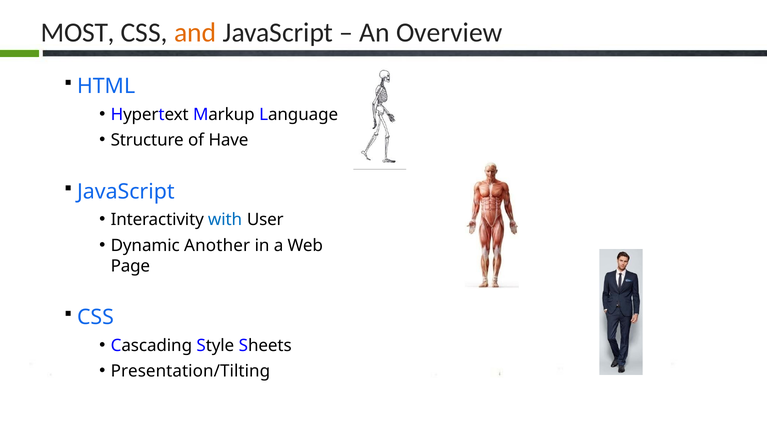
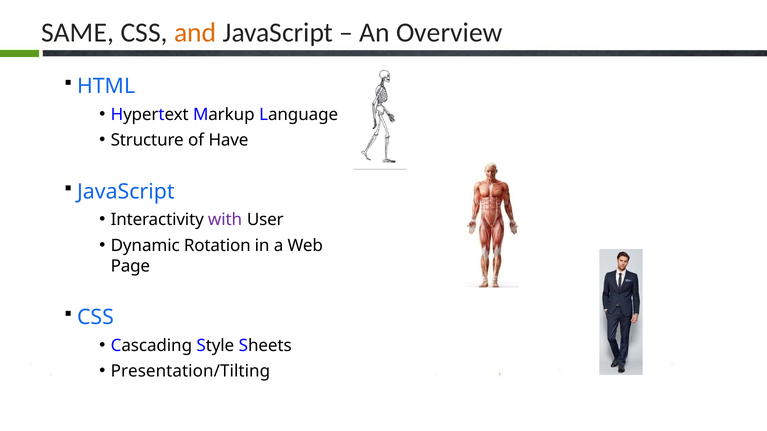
MOST: MOST -> SAME
with colour: blue -> purple
Another: Another -> Rotation
